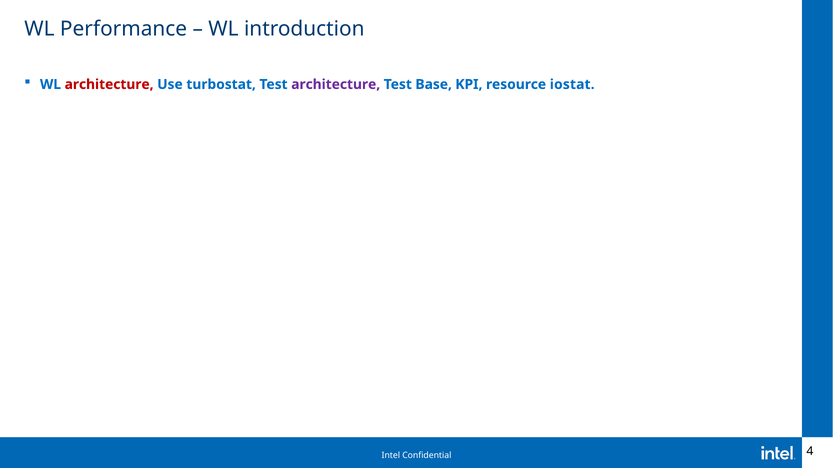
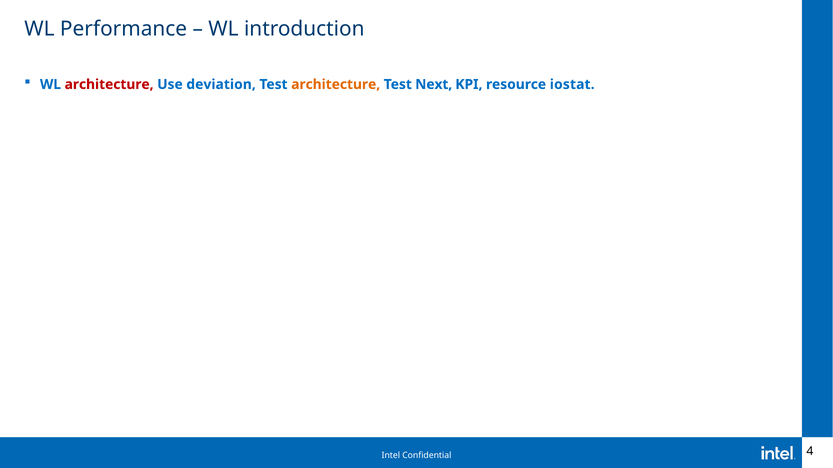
turbostat: turbostat -> deviation
architecture at (336, 84) colour: purple -> orange
Base: Base -> Next
